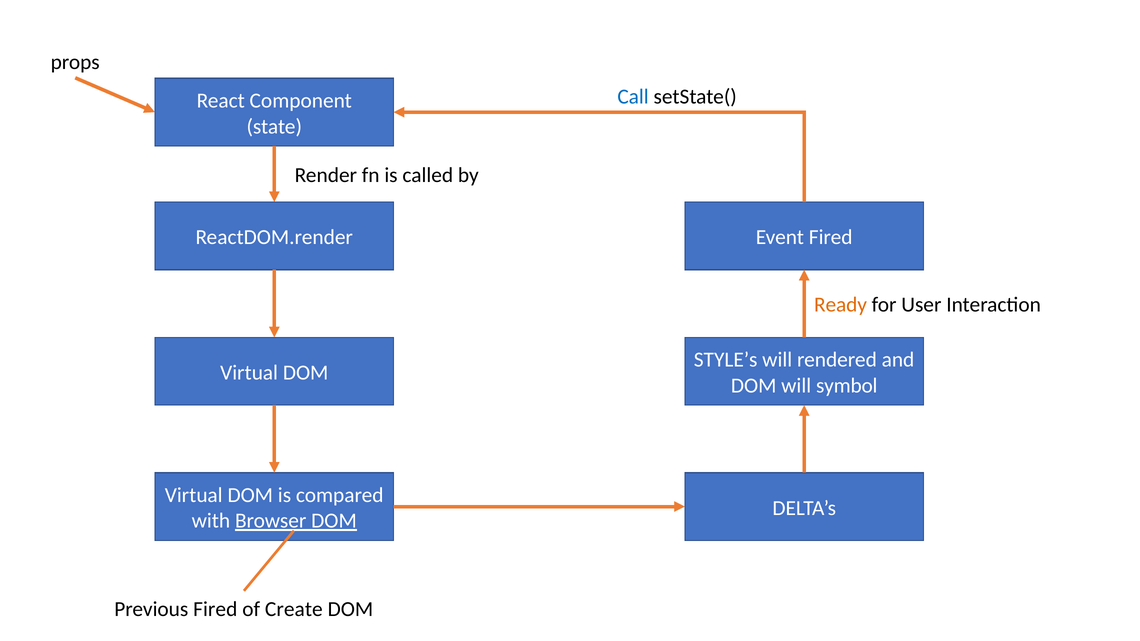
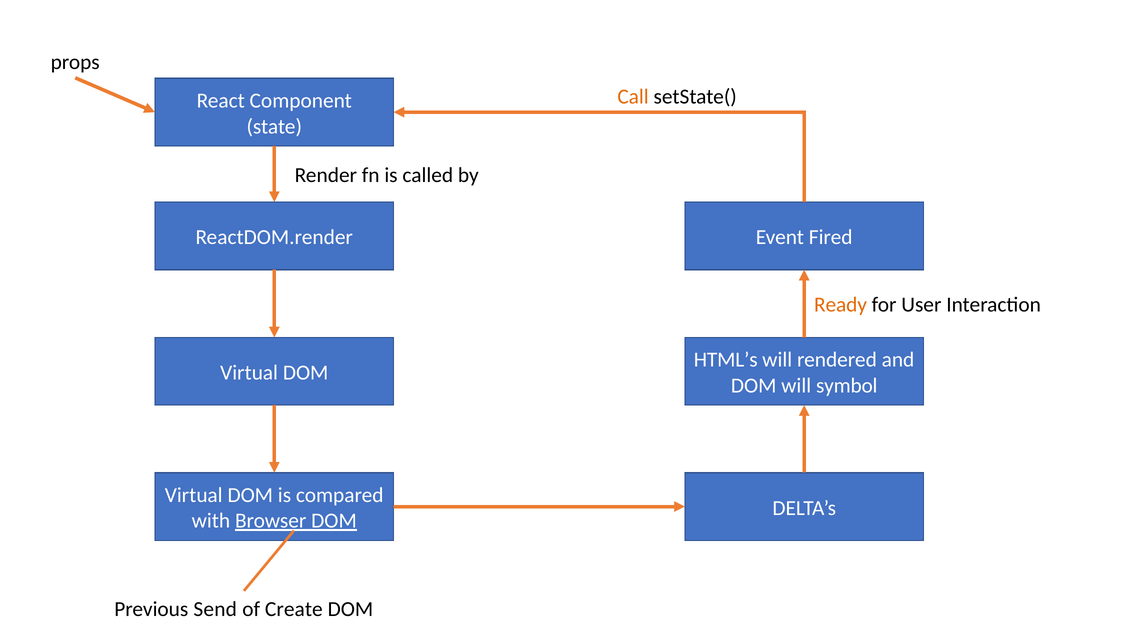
Call colour: blue -> orange
STYLE’s: STYLE’s -> HTML’s
Previous Fired: Fired -> Send
